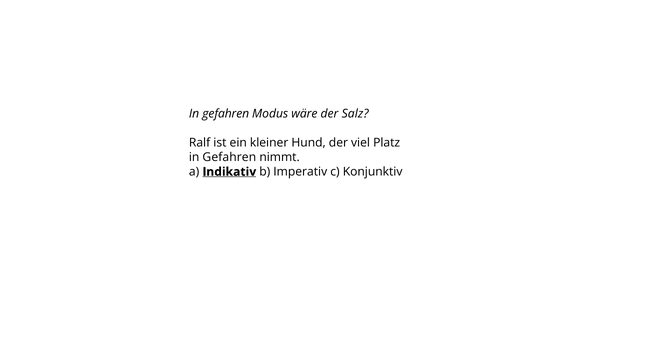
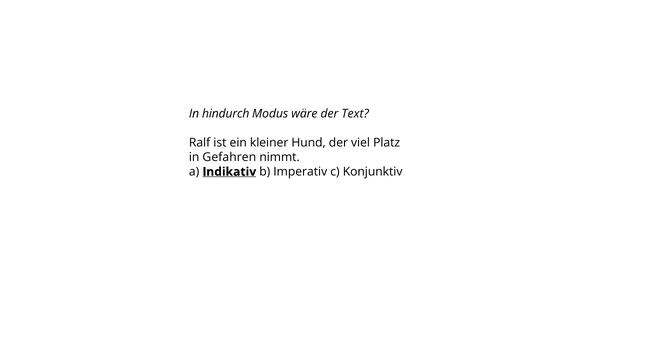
gefahren at (226, 114): gefahren -> hindurch
Salz: Salz -> Text
